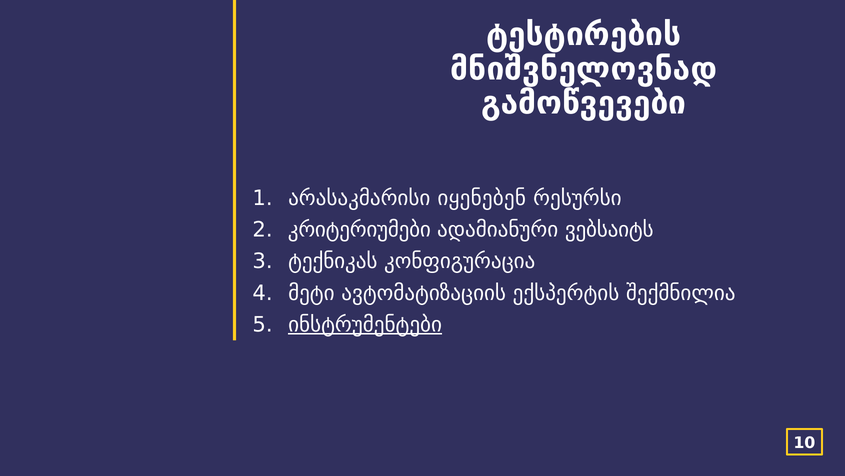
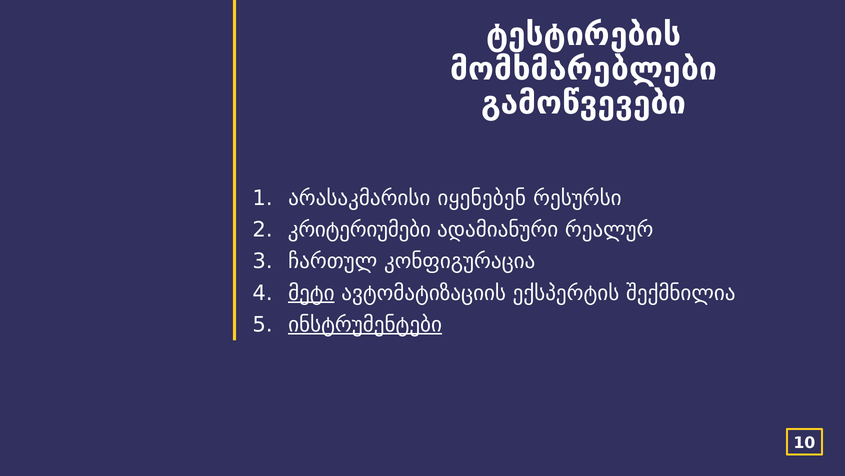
მნიშვნელოვნად: მნიშვნელოვნად -> მომხმარებლები
ვებსაიტს: ვებსაიტს -> რეალურ
ტექნიკას: ტექნიკას -> ჩართულ
მეტი underline: none -> present
